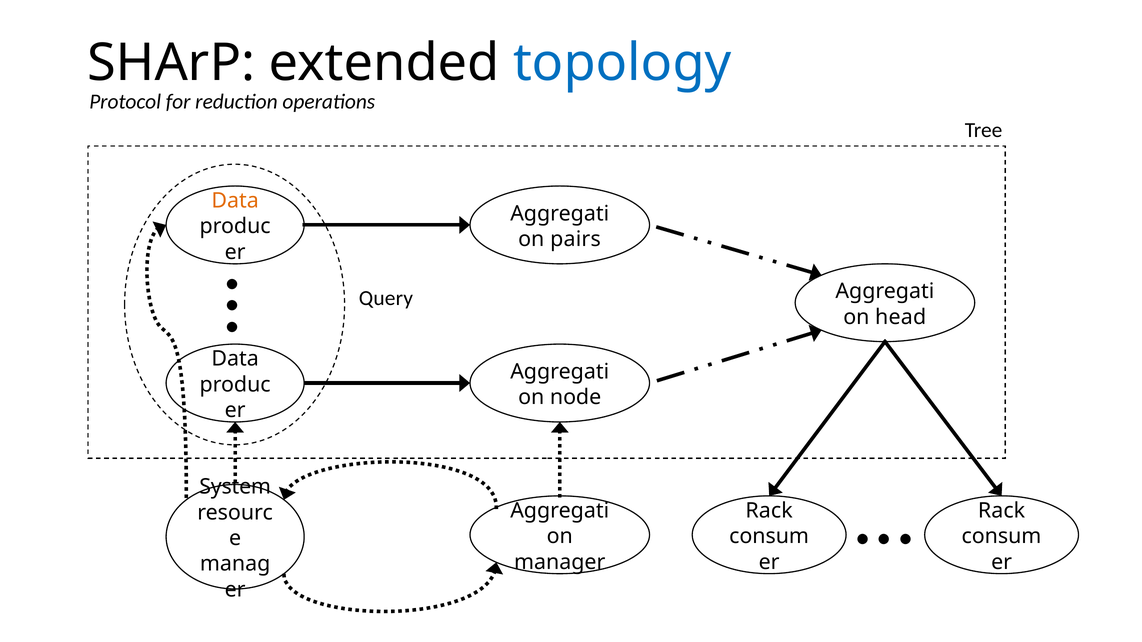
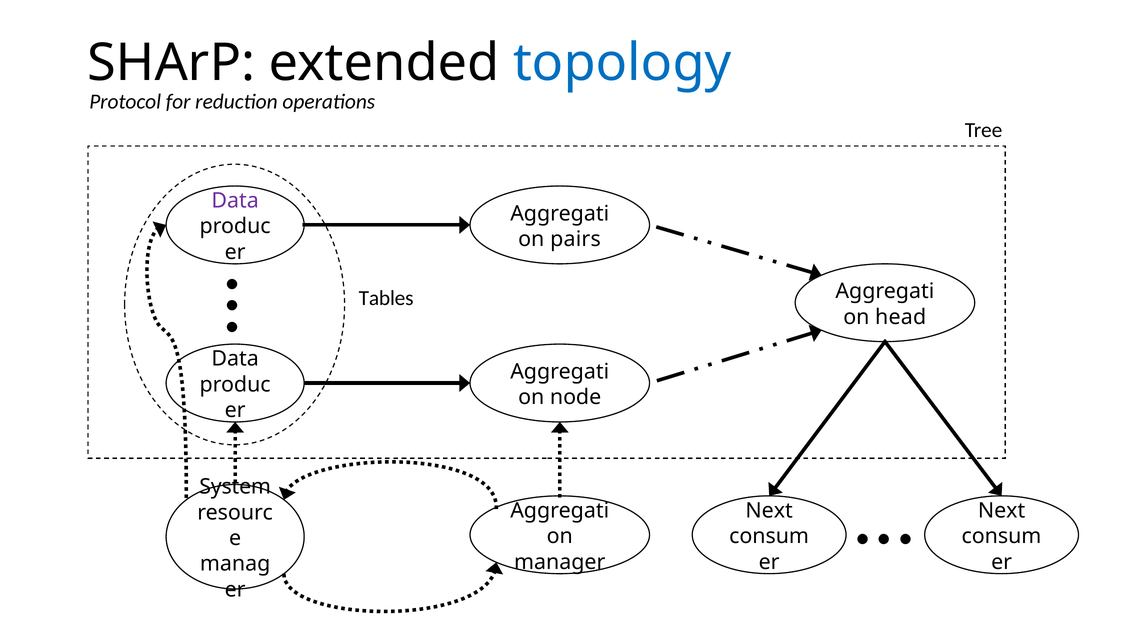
Data at (235, 201) colour: orange -> purple
Query: Query -> Tables
Rack at (769, 511): Rack -> Next
Rack at (1002, 511): Rack -> Next
